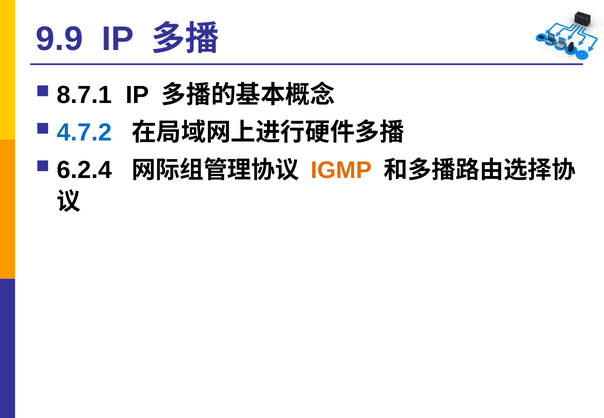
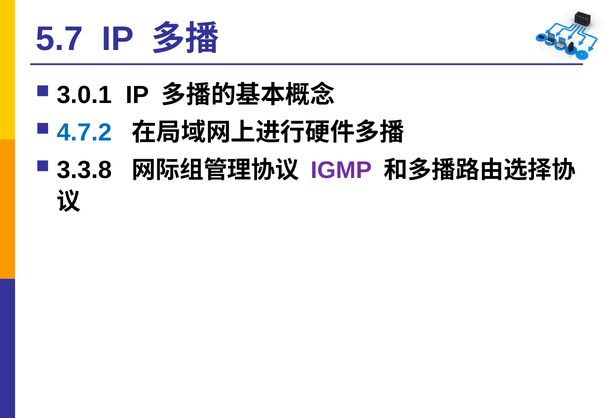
9.9: 9.9 -> 5.7
8.7.1: 8.7.1 -> 3.0.1
6.2.4: 6.2.4 -> 3.3.8
IGMP colour: orange -> purple
